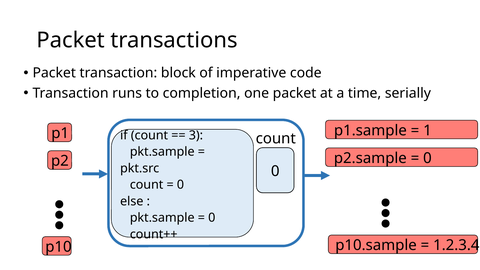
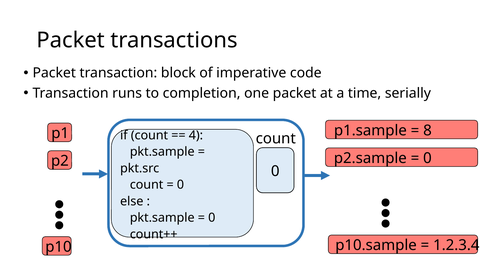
1: 1 -> 8
3: 3 -> 4
